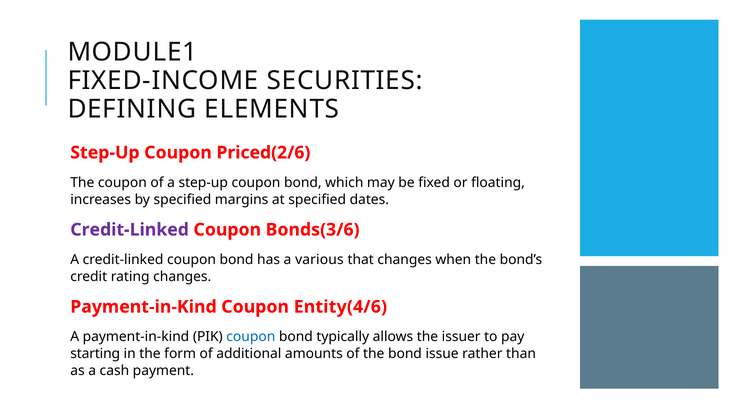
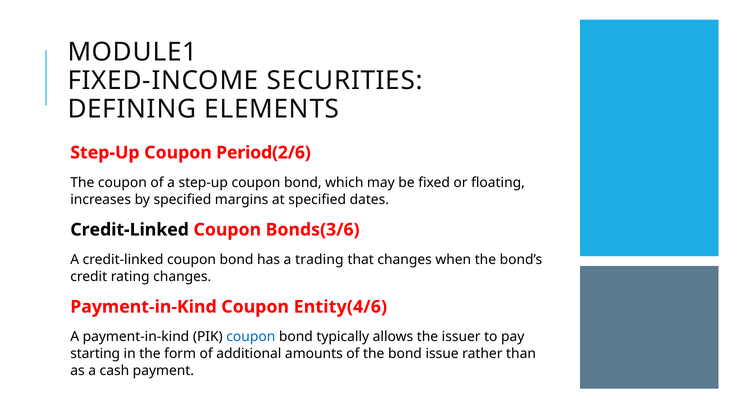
Priced(2/6: Priced(2/6 -> Period(2/6
Credit-Linked at (130, 230) colour: purple -> black
various: various -> trading
